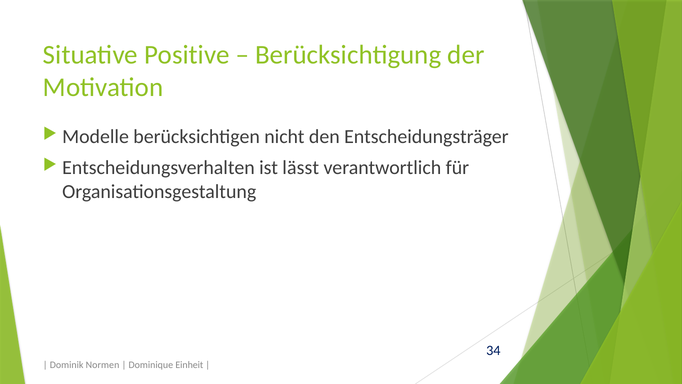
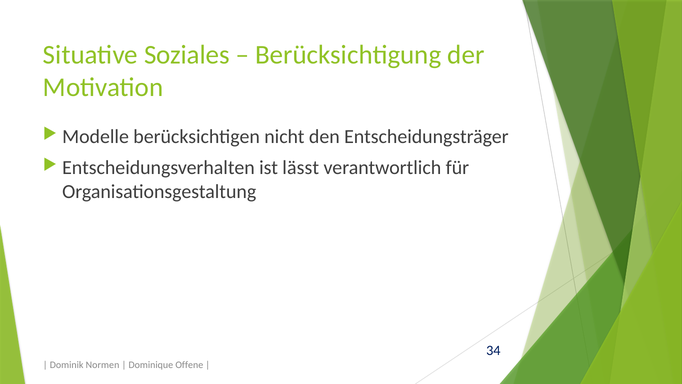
Positive: Positive -> Soziales
Einheit: Einheit -> Offene
